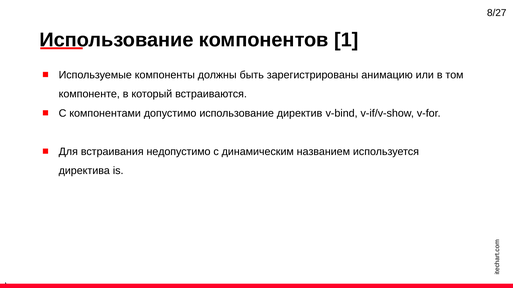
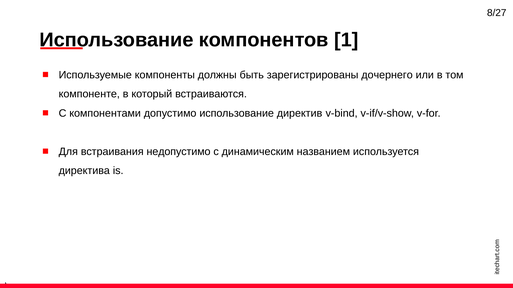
анимацию: анимацию -> дочернего
